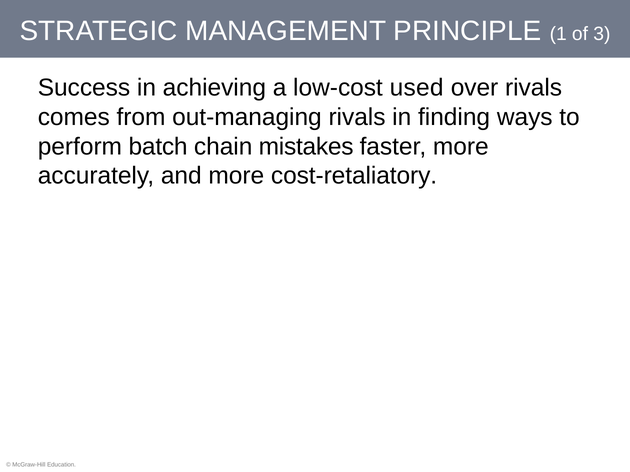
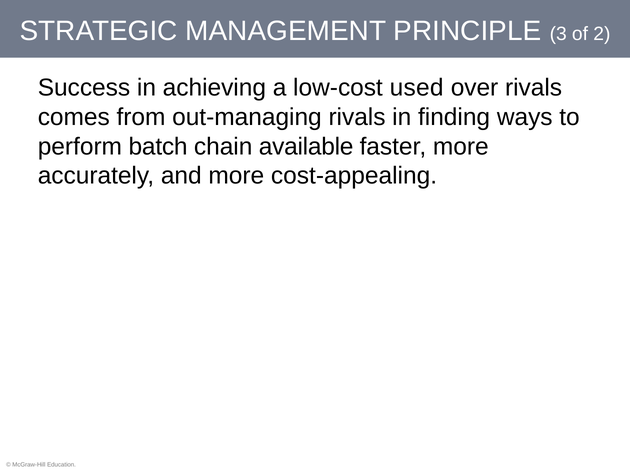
1: 1 -> 3
3: 3 -> 2
mistakes: mistakes -> available
cost-retaliatory: cost-retaliatory -> cost-appealing
